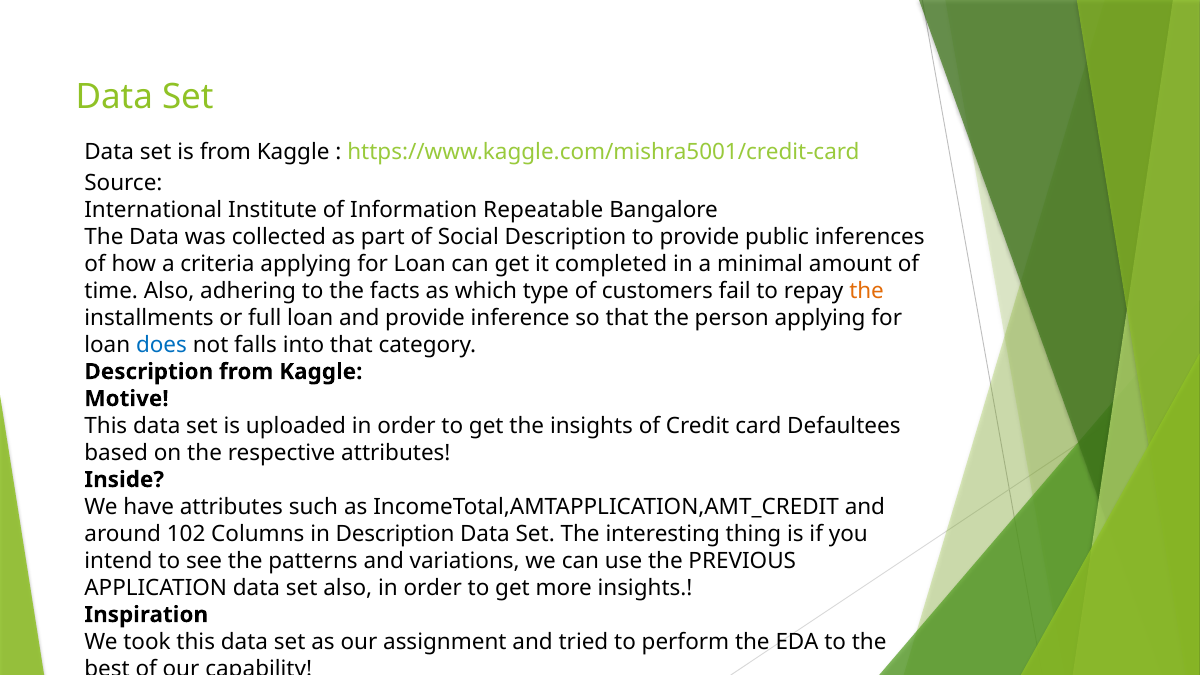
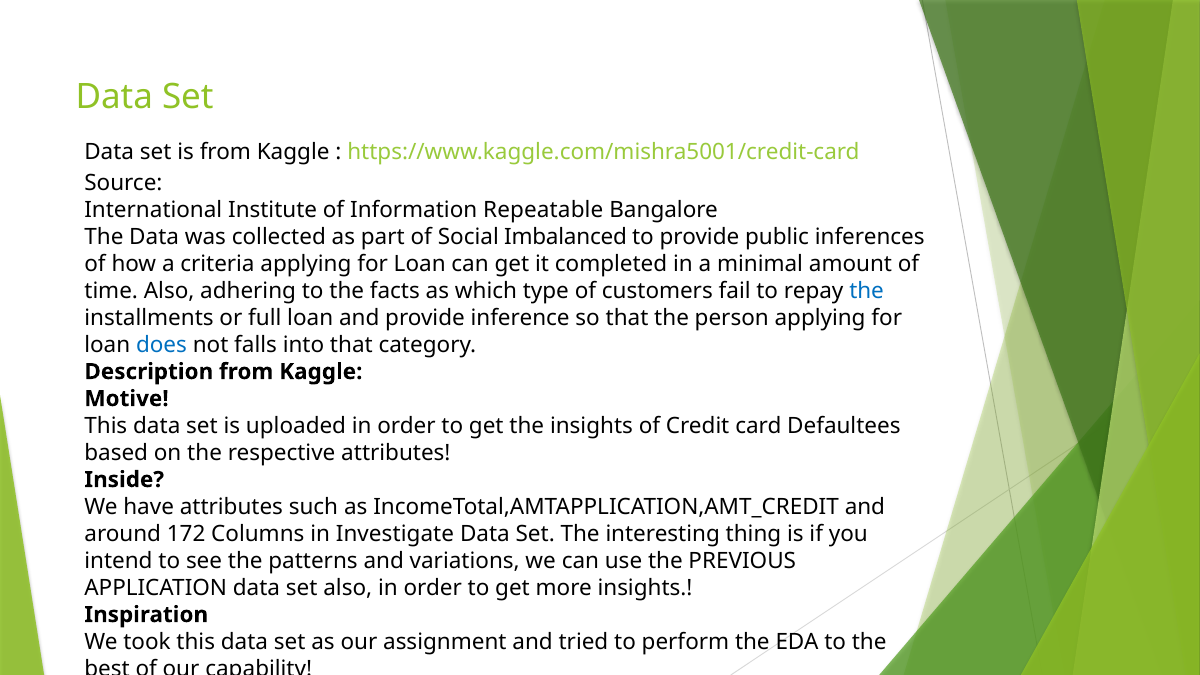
Social Description: Description -> Imbalanced
the at (867, 291) colour: orange -> blue
102: 102 -> 172
in Description: Description -> Investigate
